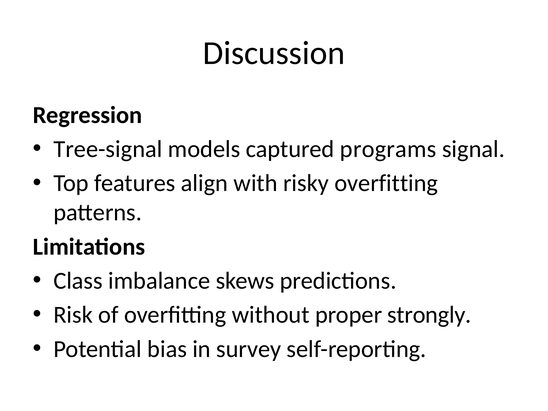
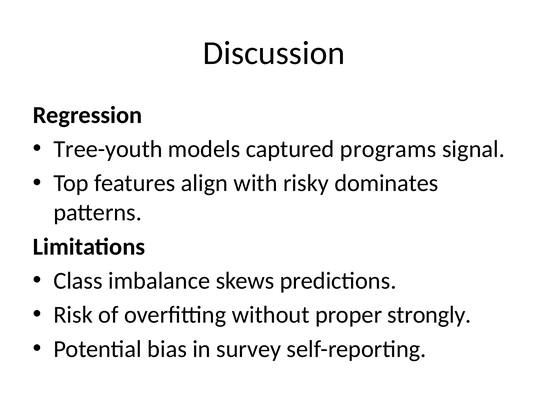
Tree-signal: Tree-signal -> Tree-youth
risky overfitting: overfitting -> dominates
